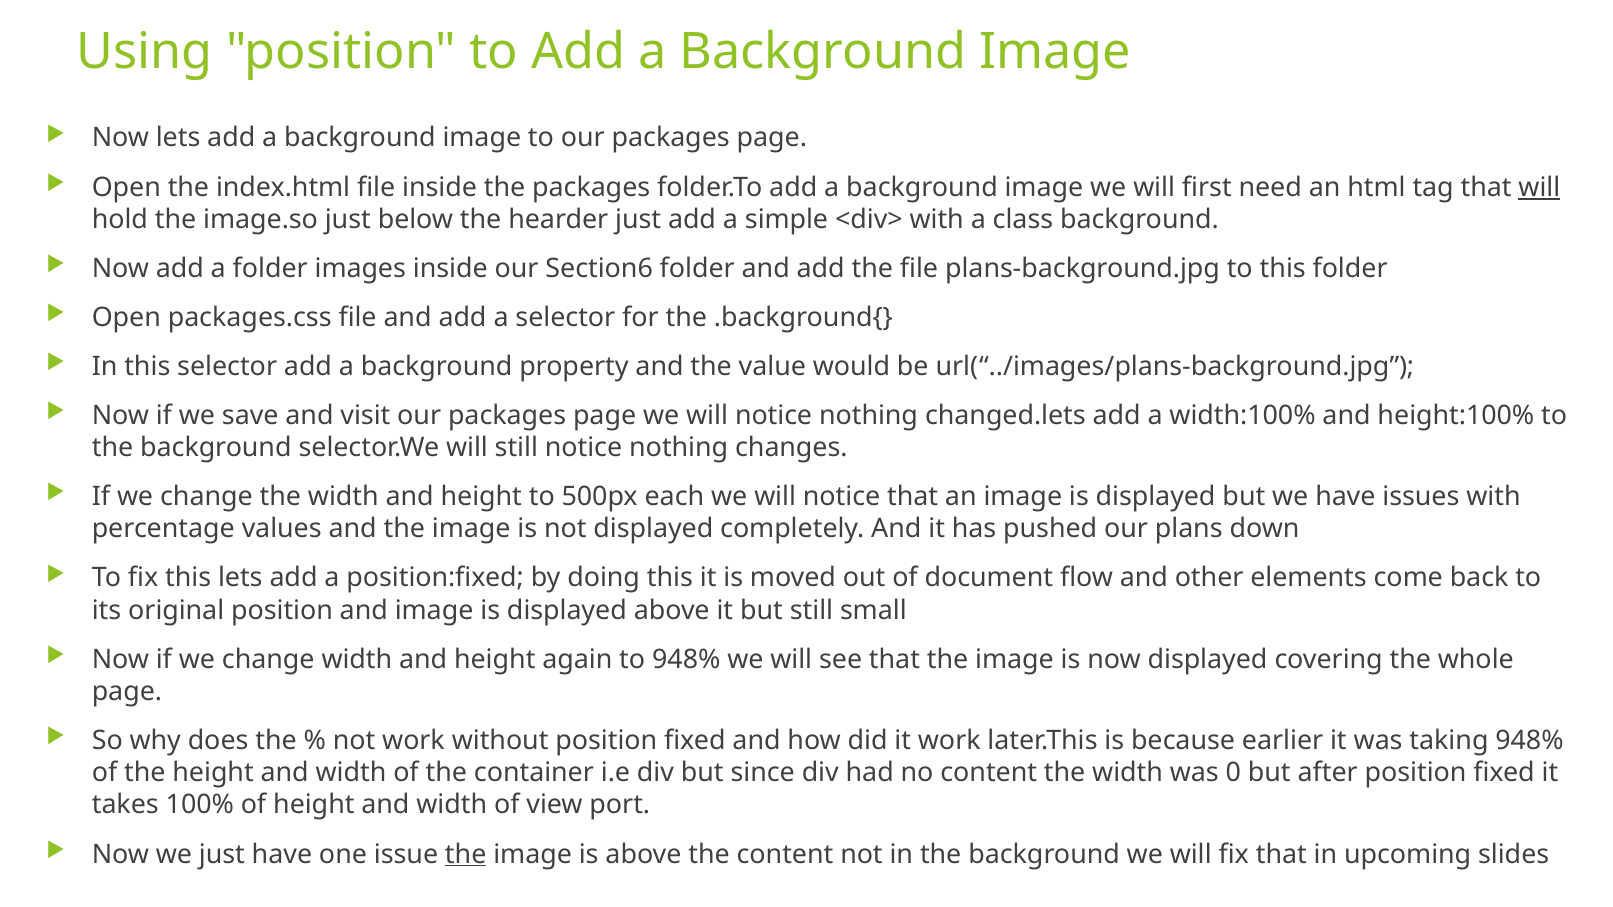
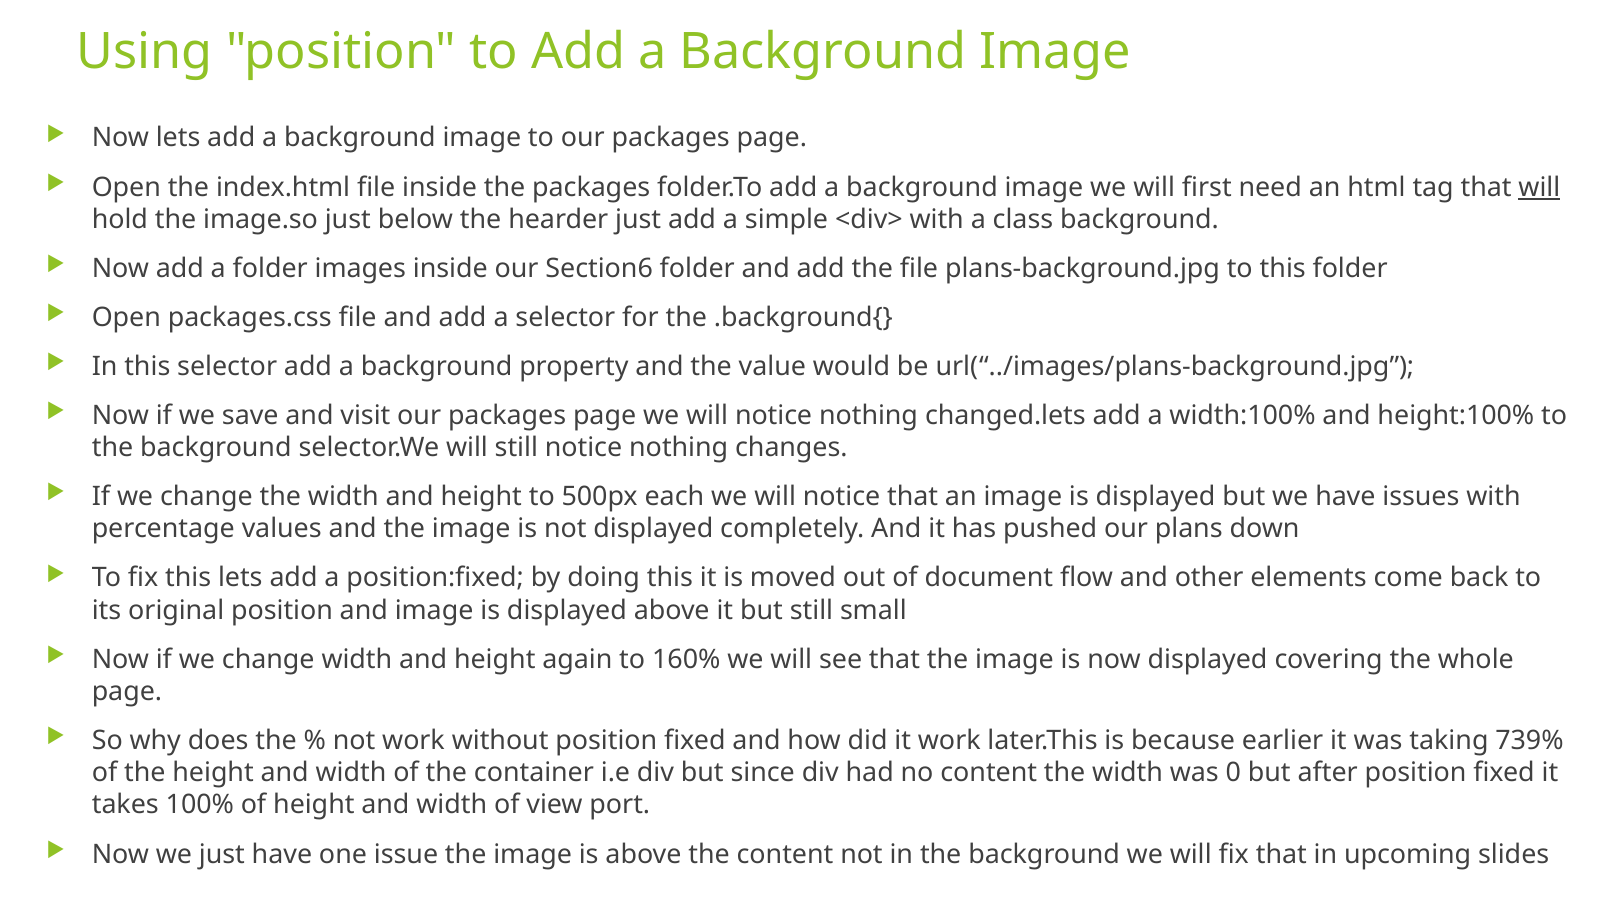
to 948%: 948% -> 160%
taking 948%: 948% -> 739%
the at (466, 854) underline: present -> none
